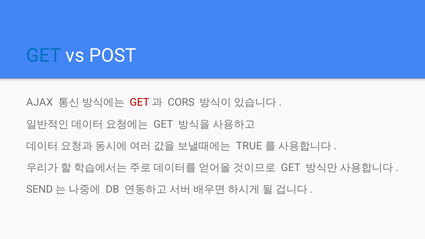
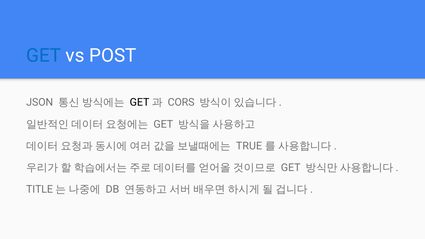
AJAX: AJAX -> JSON
GET at (140, 102) colour: red -> black
SEND: SEND -> TITLE
